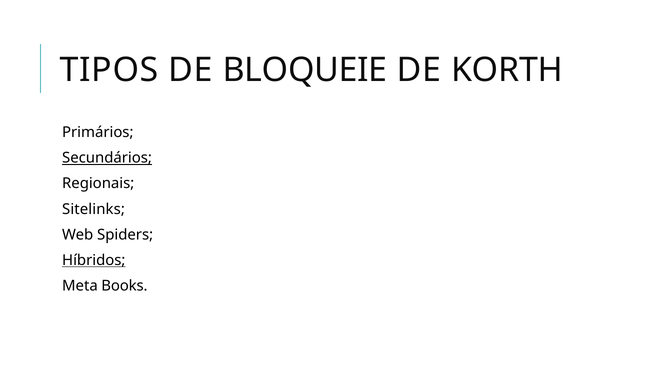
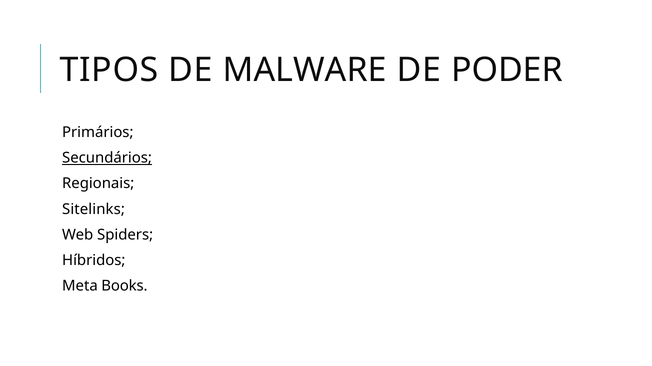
BLOQUEIE: BLOQUEIE -> MALWARE
KORTH: KORTH -> PODER
Híbridos underline: present -> none
